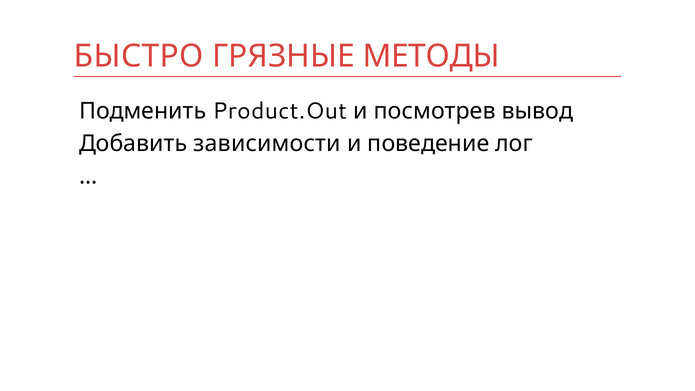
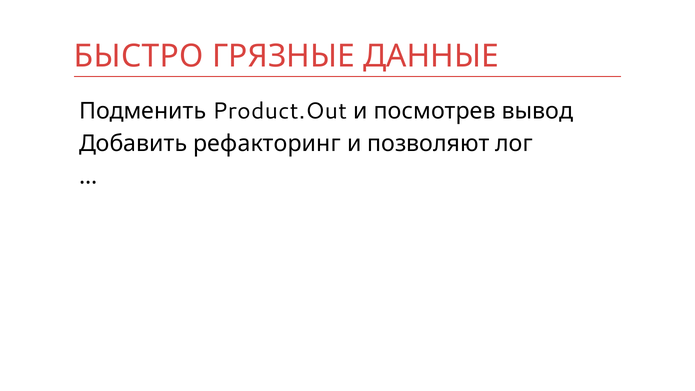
МЕТОДЫ: МЕТОДЫ -> ДАННЫЕ
зависимости: зависимости -> рефакторинг
поведение: поведение -> позволяют
